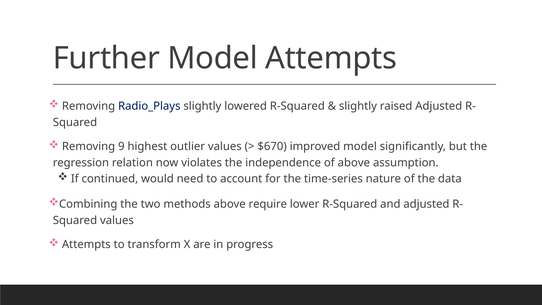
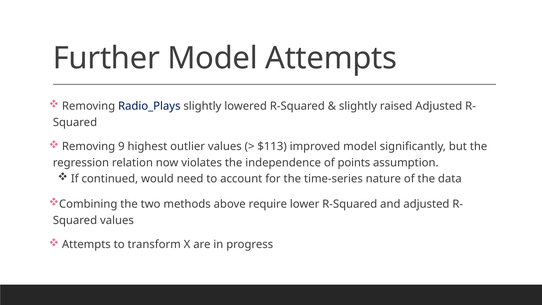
$670: $670 -> $113
of above: above -> points
